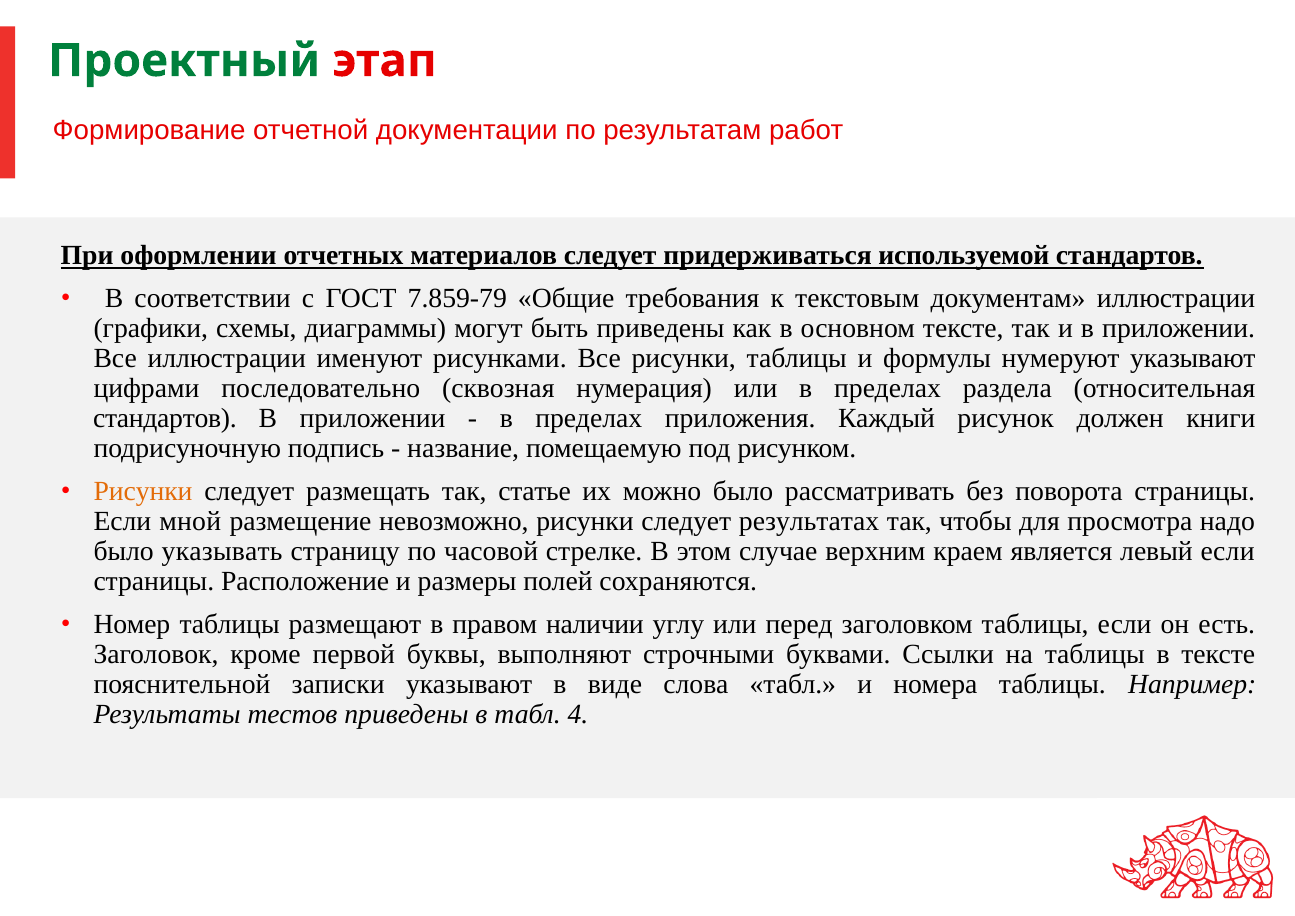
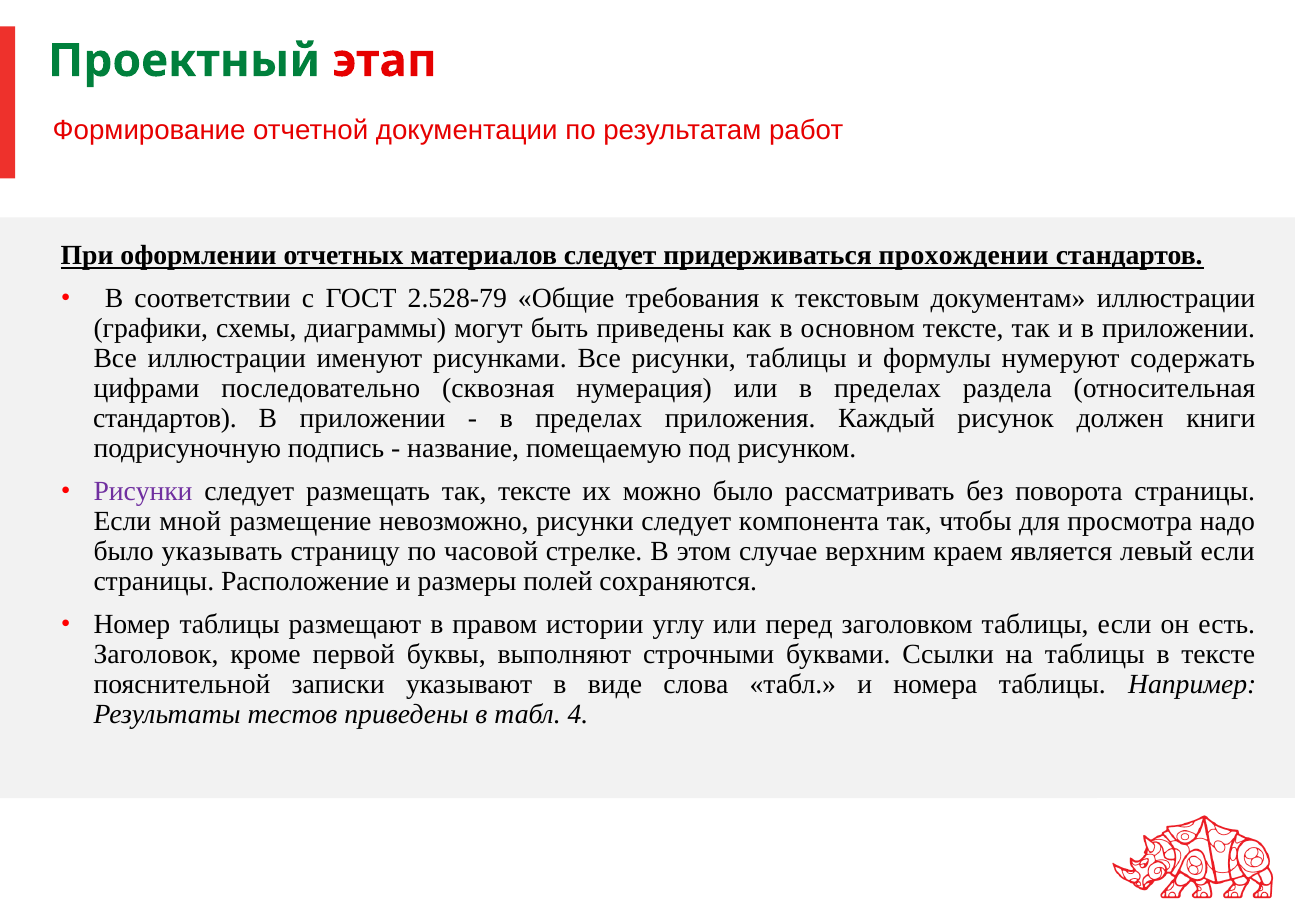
используемой: используемой -> прохождении
7.859-79: 7.859-79 -> 2.528-79
нумеруют указывают: указывают -> содержать
Рисунки at (143, 491) colour: orange -> purple
так статье: статье -> тексте
результатах: результатах -> компонента
наличии: наличии -> истории
